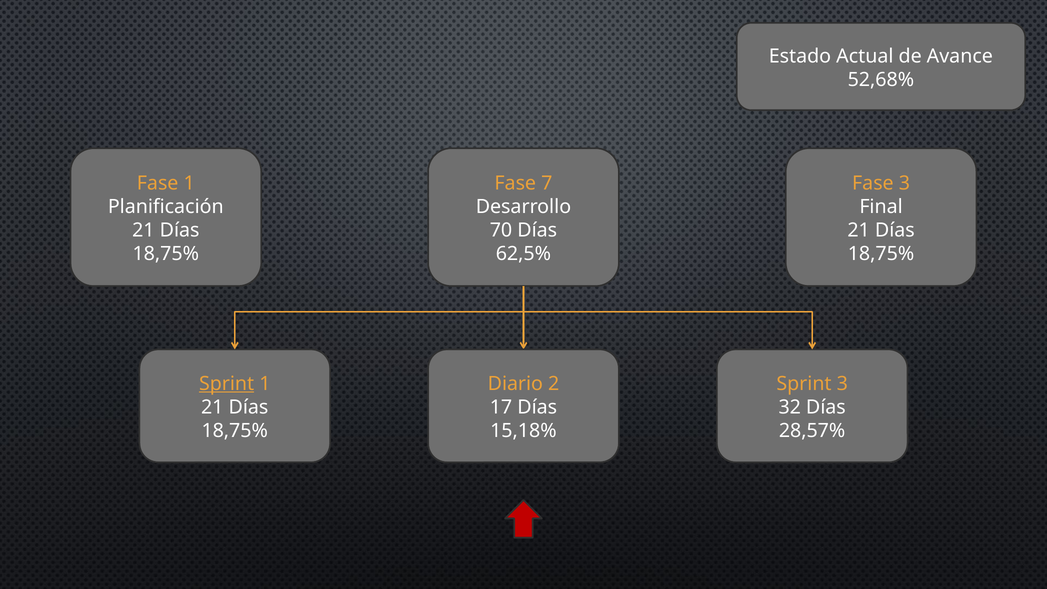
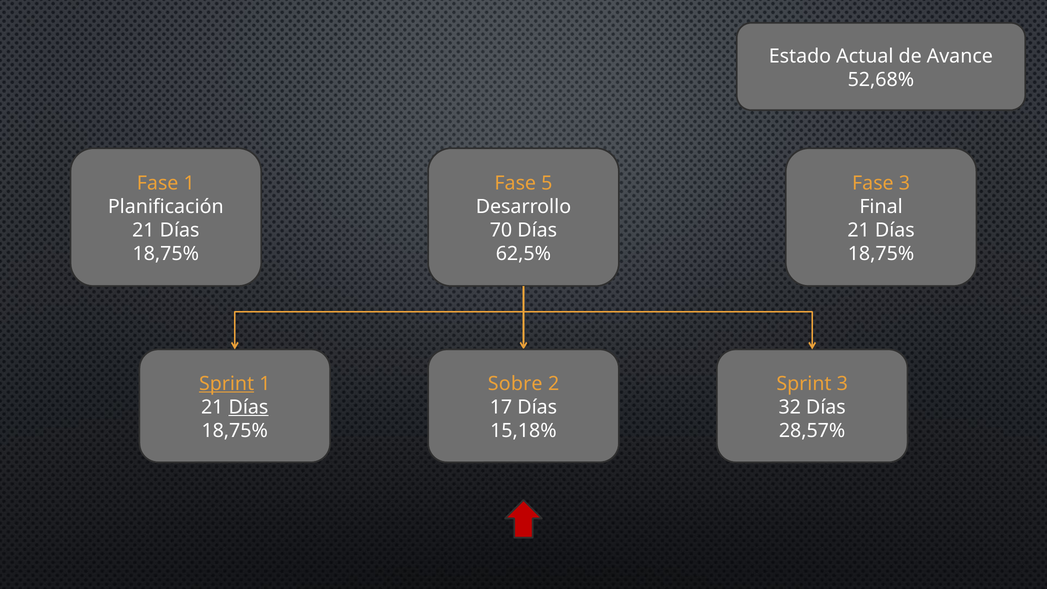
7: 7 -> 5
Diario: Diario -> Sobre
Días at (248, 407) underline: none -> present
